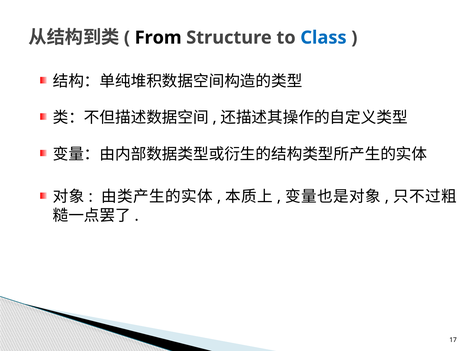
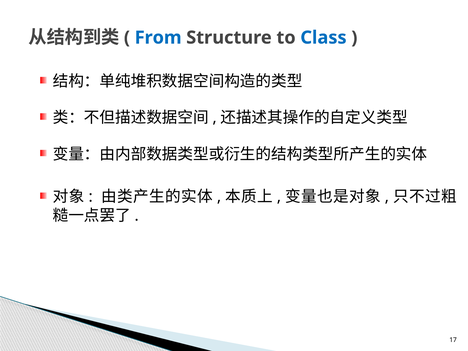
From colour: black -> blue
